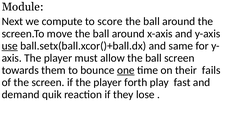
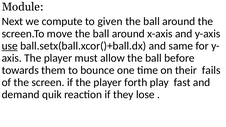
score: score -> given
ball screen: screen -> before
one underline: present -> none
